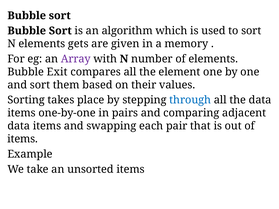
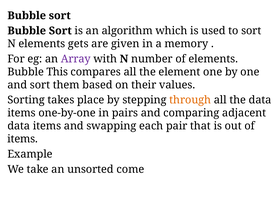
Exit: Exit -> This
through colour: blue -> orange
unsorted items: items -> come
